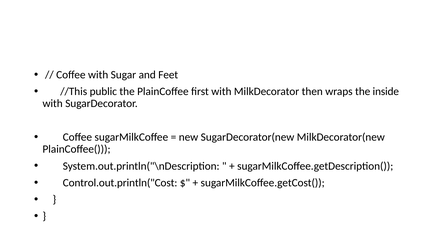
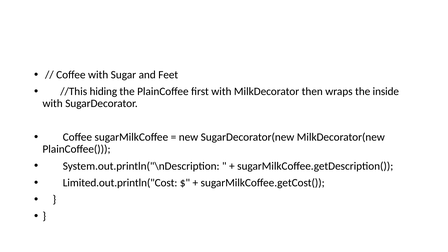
public: public -> hiding
Control.out.println("Cost: Control.out.println("Cost -> Limited.out.println("Cost
